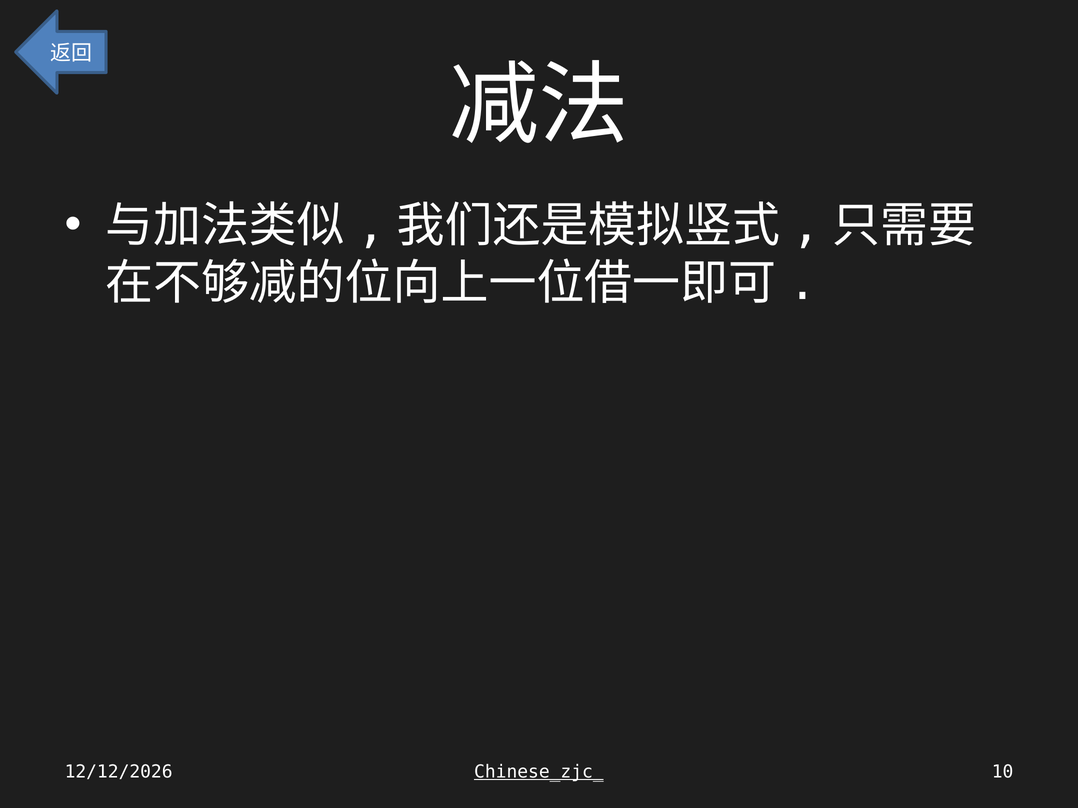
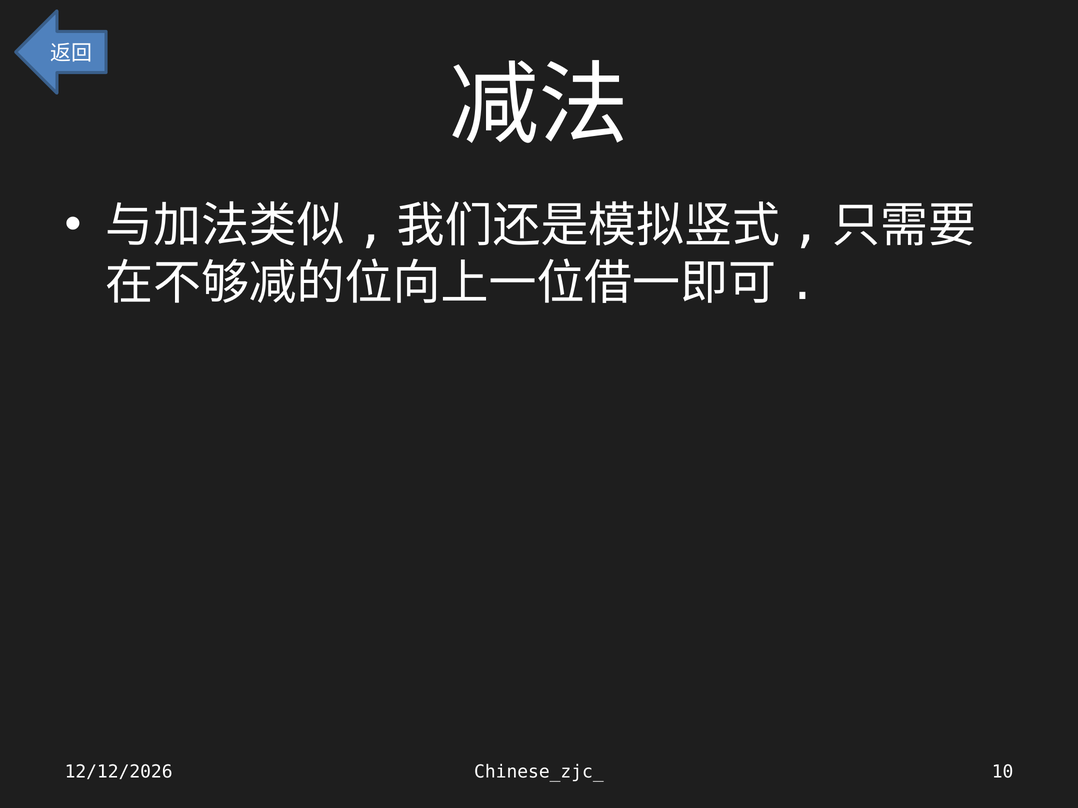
Chinese_zjc_ underline: present -> none
